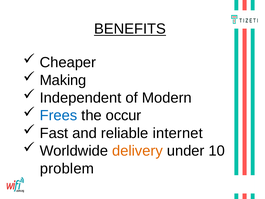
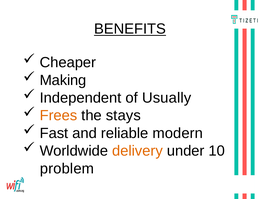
Modern: Modern -> Usually
Frees colour: blue -> orange
occur: occur -> stays
internet: internet -> modern
